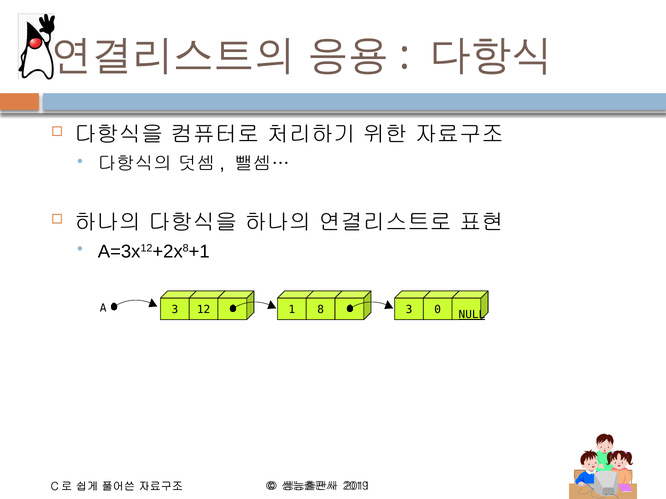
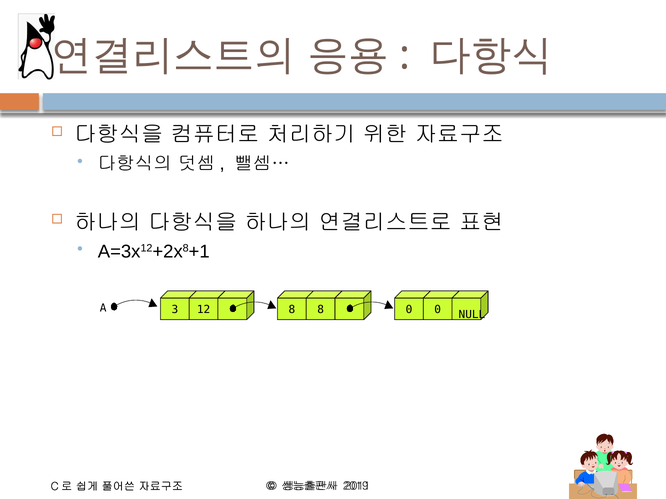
12 1: 1 -> 8
8 3: 3 -> 0
NULL underline: present -> none
